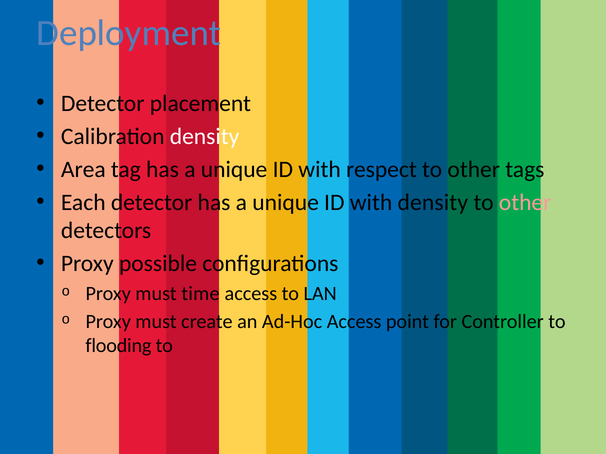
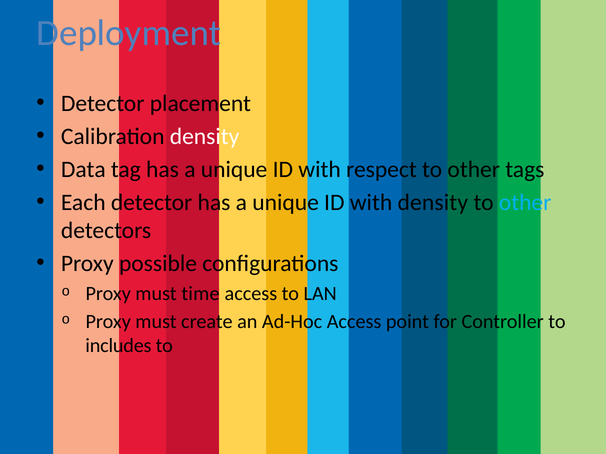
Area: Area -> Data
other at (525, 202) colour: pink -> light blue
flooding: flooding -> includes
